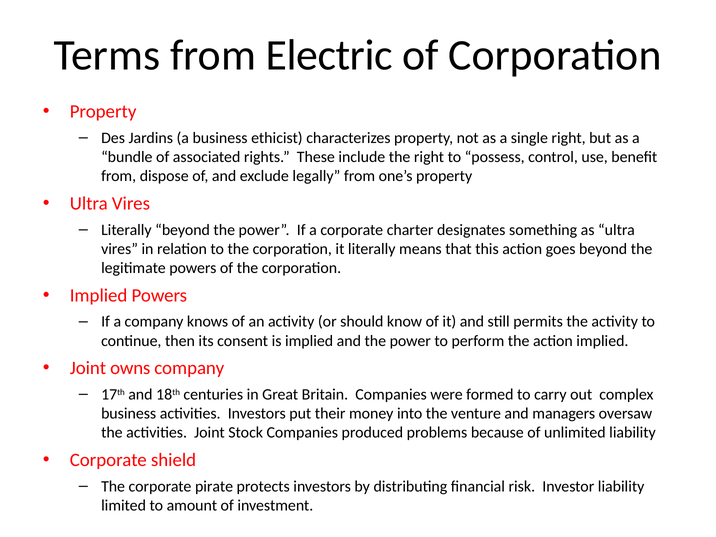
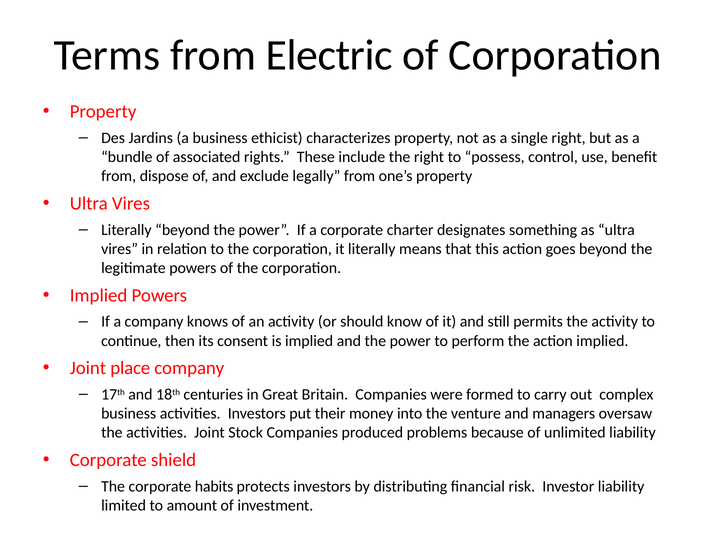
owns: owns -> place
pirate: pirate -> habits
